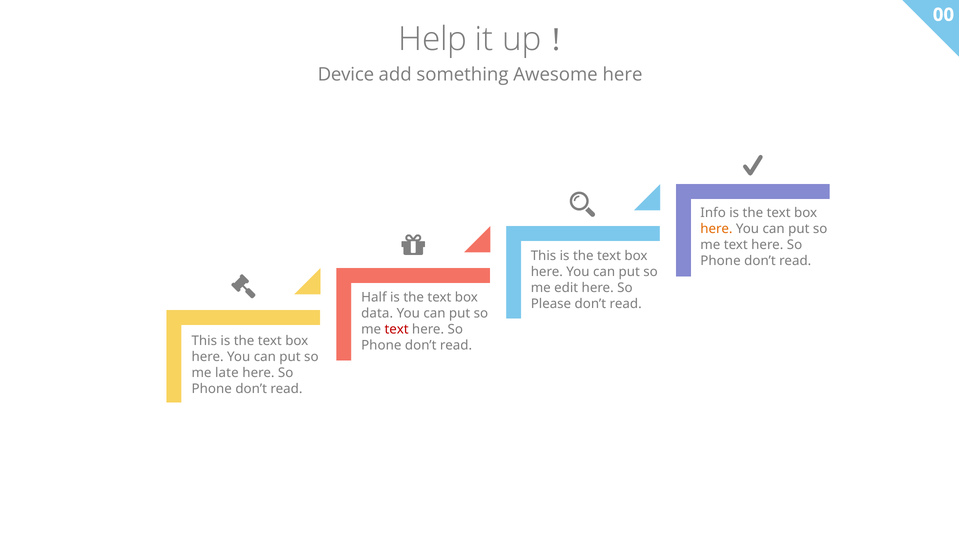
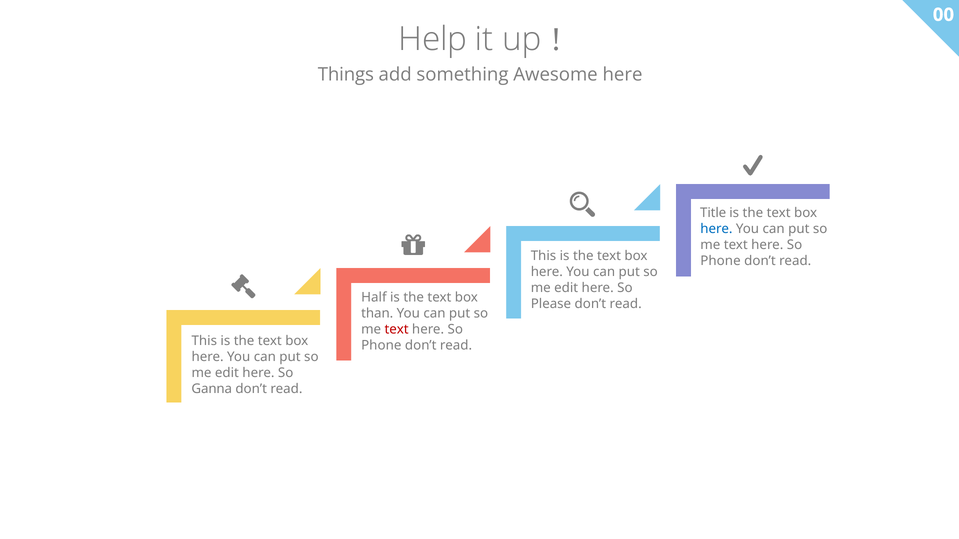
Device: Device -> Things
Info: Info -> Title
here at (716, 229) colour: orange -> blue
data: data -> than
late at (227, 373): late -> edit
Phone at (212, 389): Phone -> Ganna
